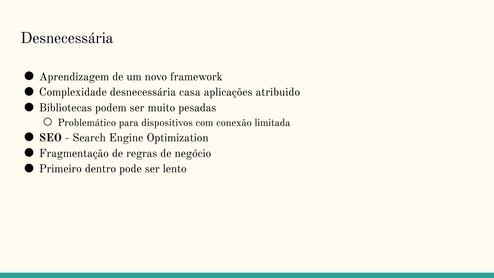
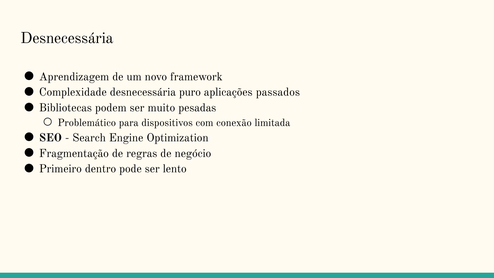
casa: casa -> puro
atribuido: atribuido -> passados
